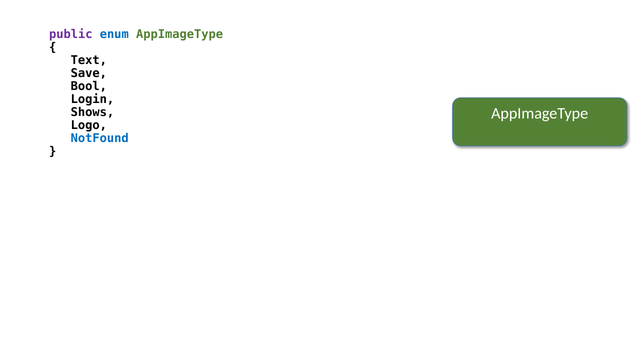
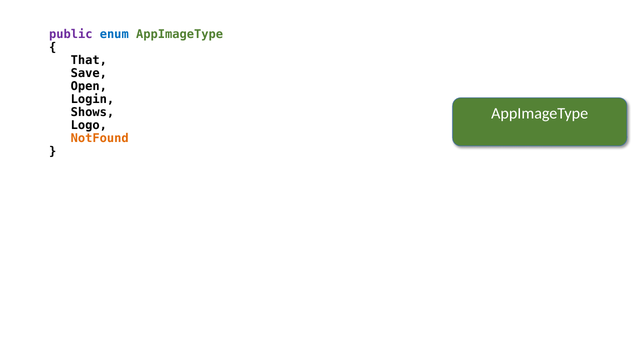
Text: Text -> That
Bool: Bool -> Open
NotFound colour: blue -> orange
